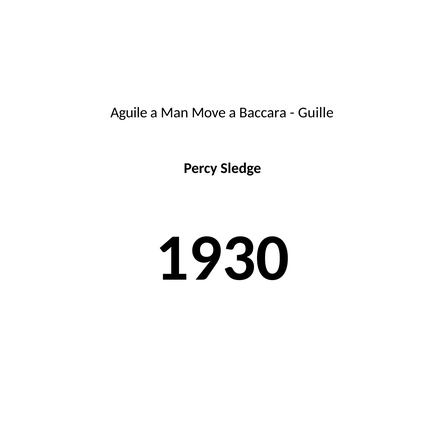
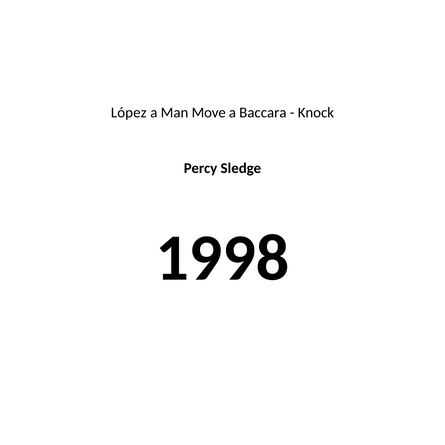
Aguile: Aguile -> López
Guille: Guille -> Knock
1930: 1930 -> 1998
